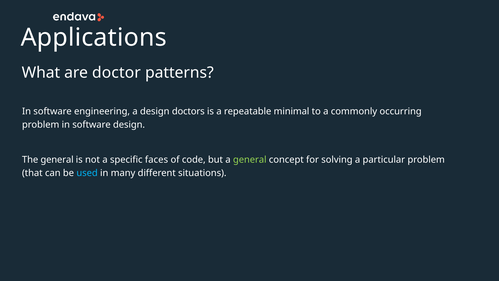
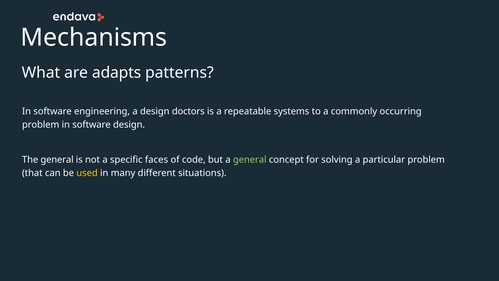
Applications: Applications -> Mechanisms
doctor: doctor -> adapts
minimal: minimal -> systems
used colour: light blue -> yellow
